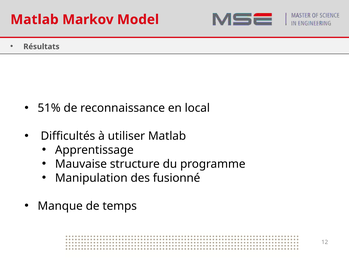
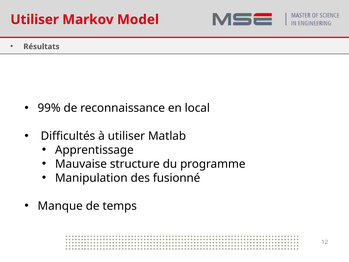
Matlab at (34, 20): Matlab -> Utiliser
51%: 51% -> 99%
